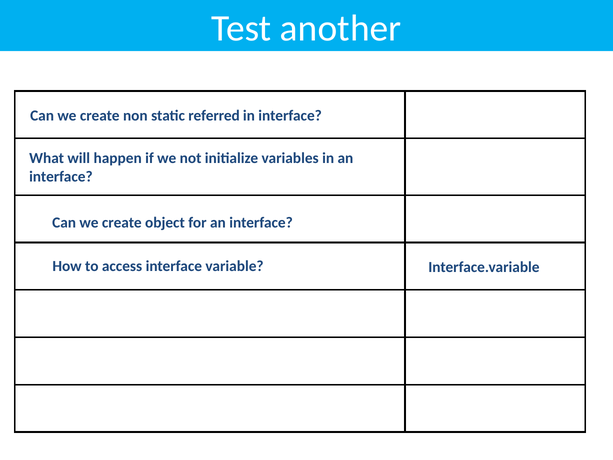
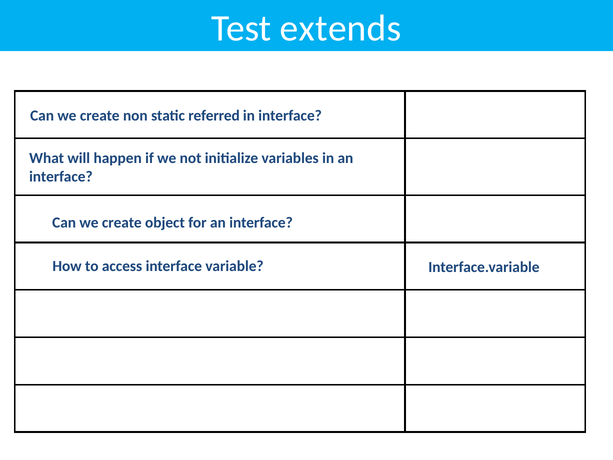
another: another -> extends
